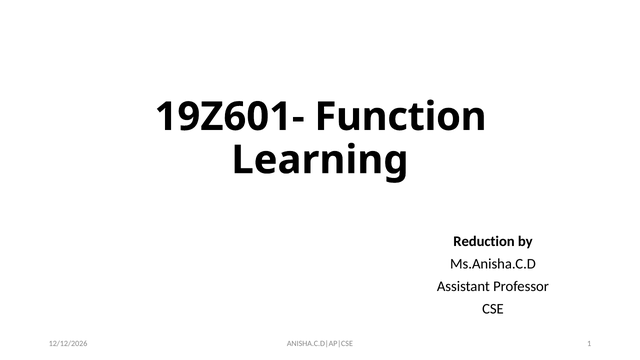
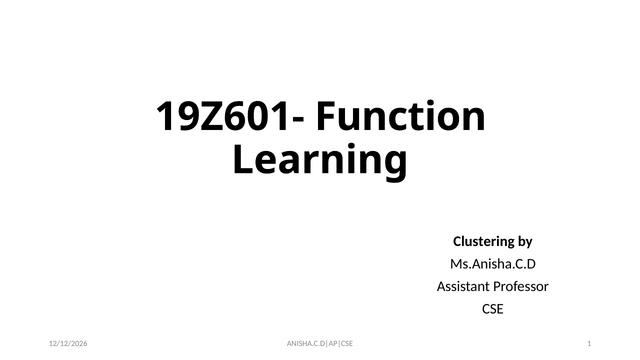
Reduction: Reduction -> Clustering
